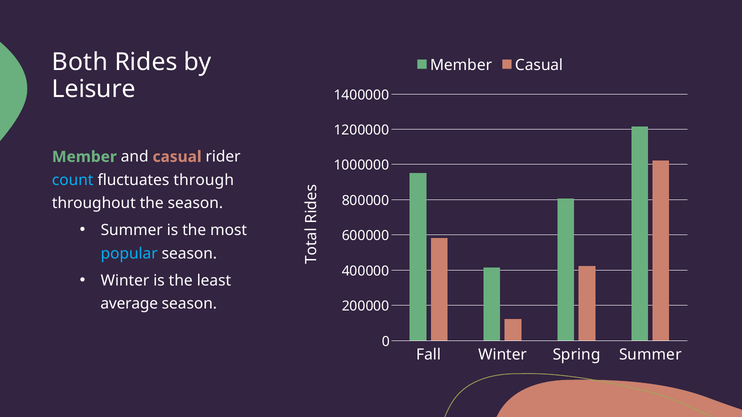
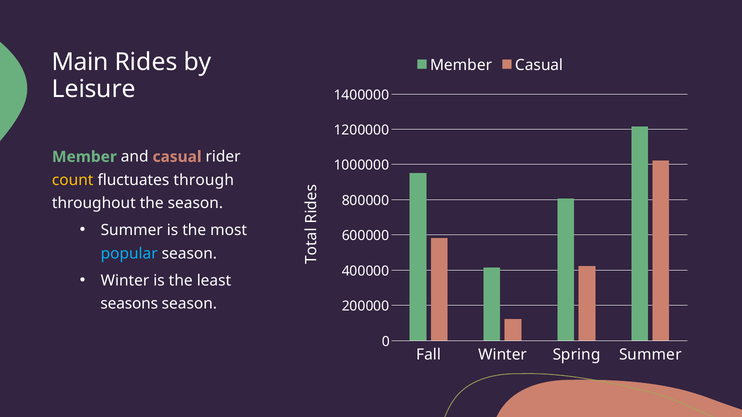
Both: Both -> Main
count colour: light blue -> yellow
average: average -> seasons
